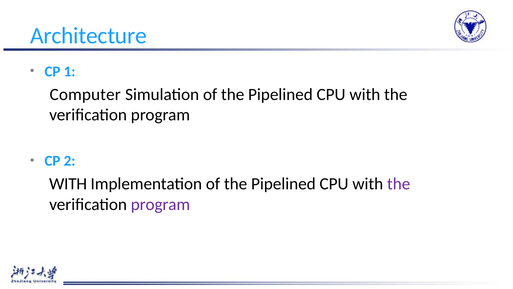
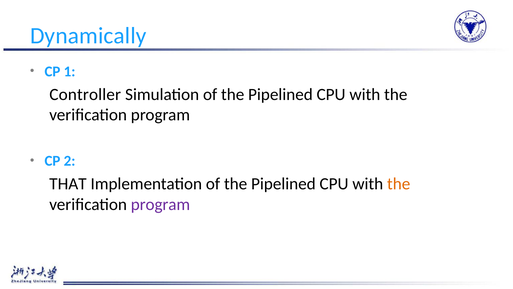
Architecture: Architecture -> Dynamically
Computer: Computer -> Controller
WITH at (68, 184): WITH -> THAT
the at (399, 184) colour: purple -> orange
